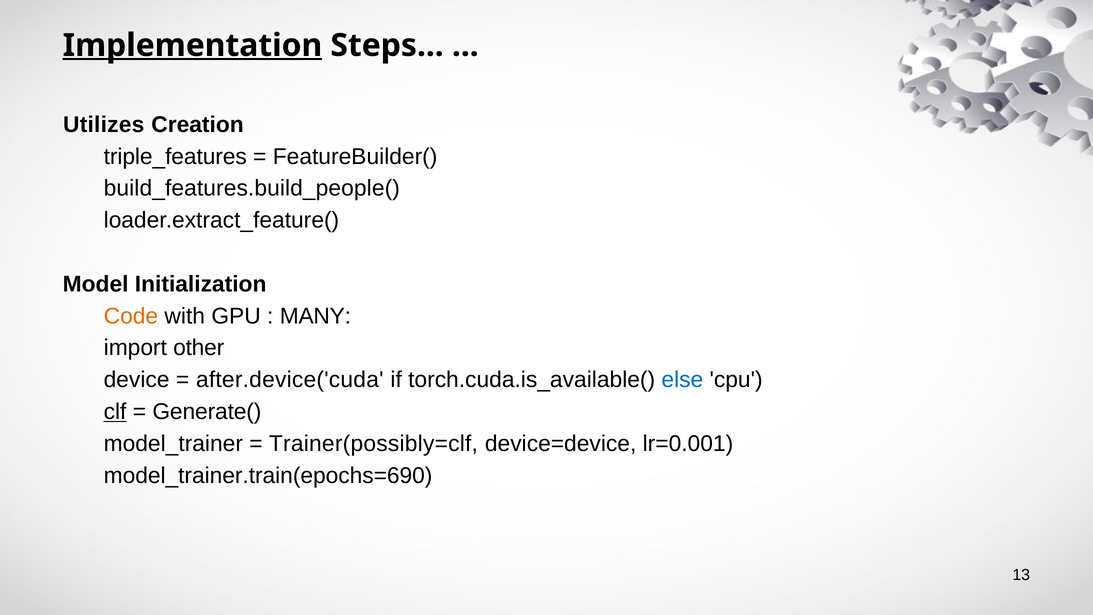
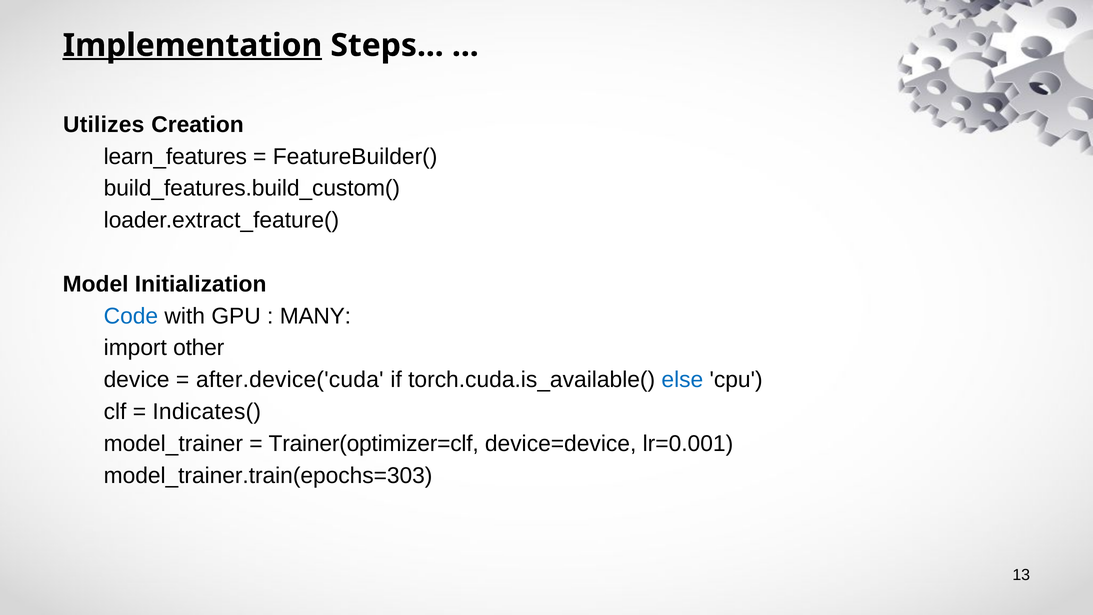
triple_features: triple_features -> learn_features
build_features.build_people(: build_features.build_people( -> build_features.build_custom(
Code colour: orange -> blue
clf underline: present -> none
Generate(: Generate( -> Indicates(
Trainer(possibly=clf: Trainer(possibly=clf -> Trainer(optimizer=clf
model_trainer.train(epochs=690: model_trainer.train(epochs=690 -> model_trainer.train(epochs=303
